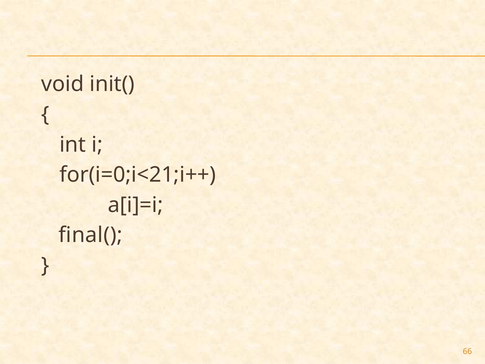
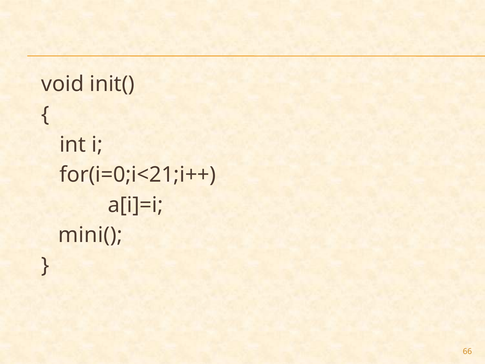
final(: final( -> mini(
